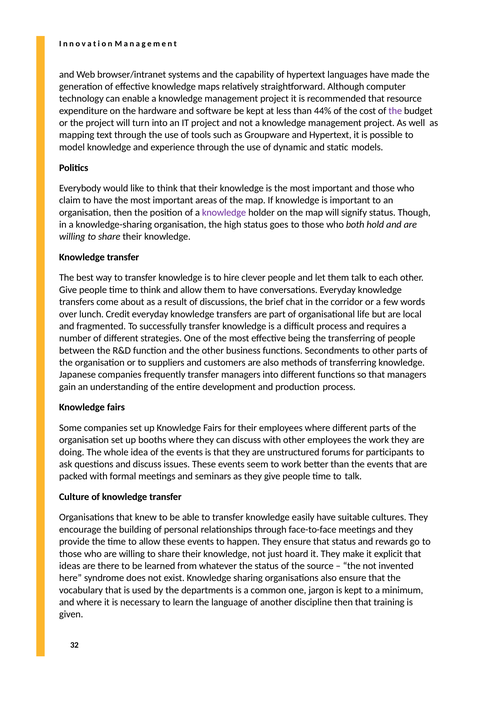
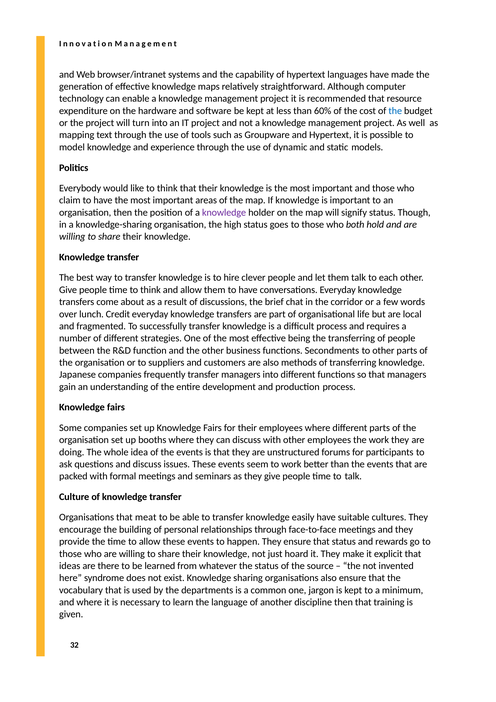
44%: 44% -> 60%
the at (395, 111) colour: purple -> blue
knew: knew -> meat
